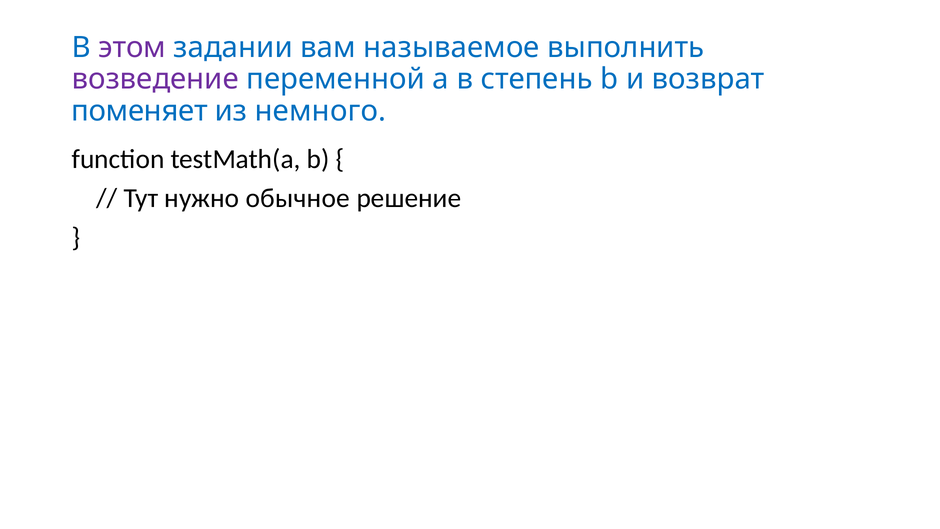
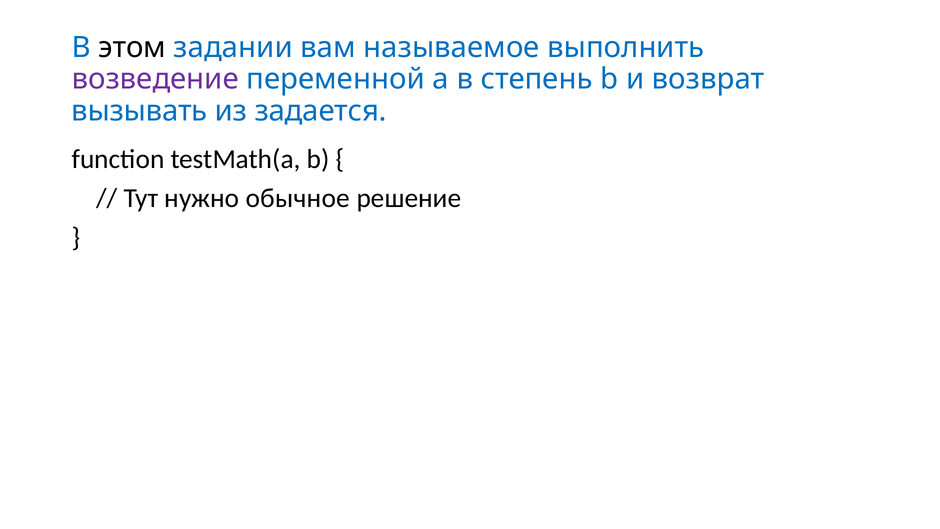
этом colour: purple -> black
поменяет: поменяет -> вызывать
немного: немного -> задается
